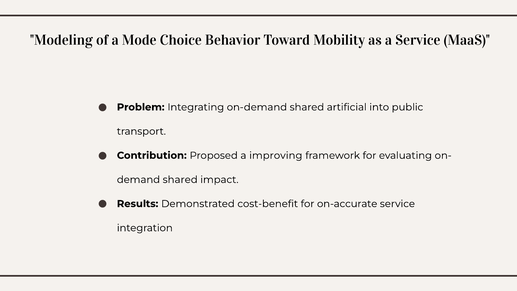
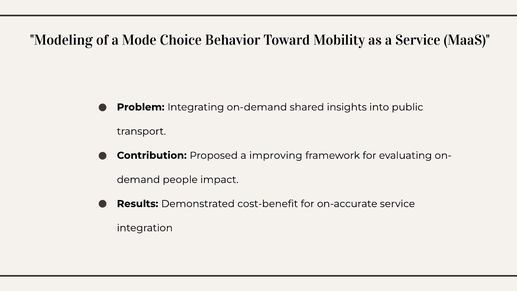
artificial: artificial -> insights
shared at (180, 180): shared -> people
